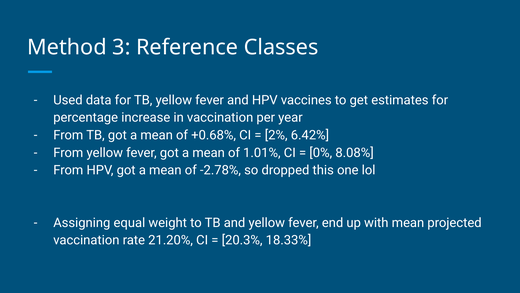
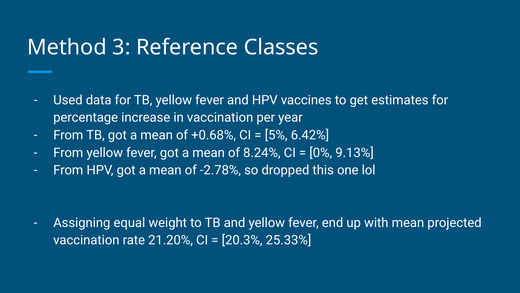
2%: 2% -> 5%
1.01%: 1.01% -> 8.24%
8.08%: 8.08% -> 9.13%
18.33%: 18.33% -> 25.33%
